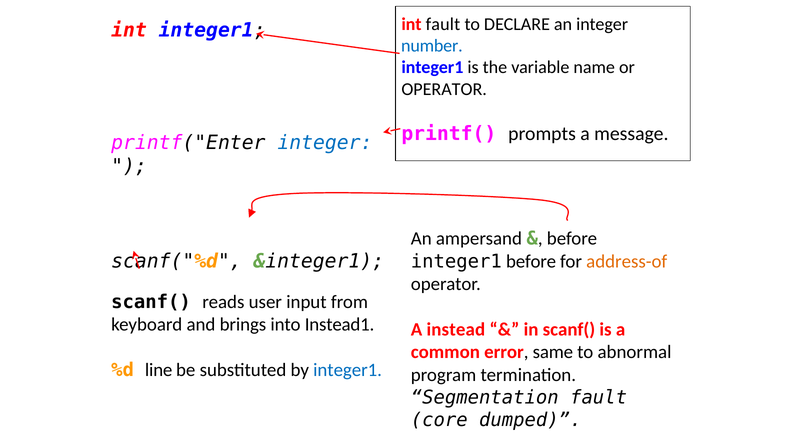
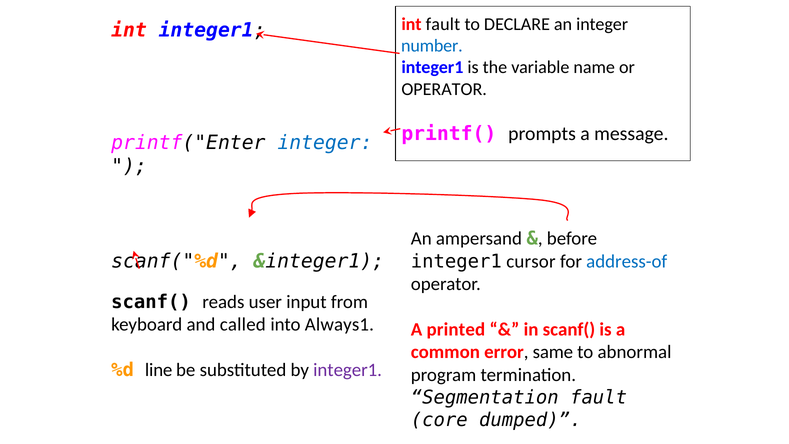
integer1 before: before -> cursor
address-of colour: orange -> blue
brings: brings -> called
Instead1: Instead1 -> Always1
instead: instead -> printed
integer1 at (348, 370) colour: blue -> purple
